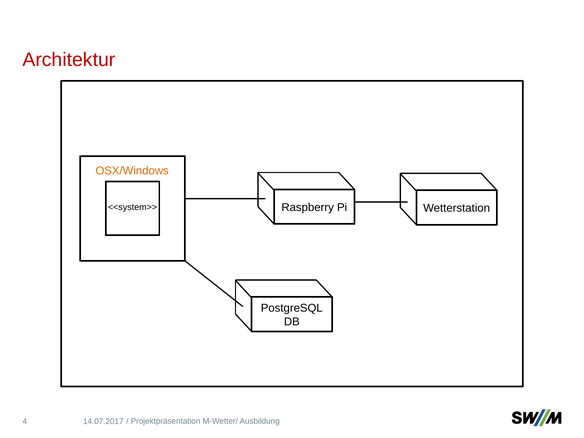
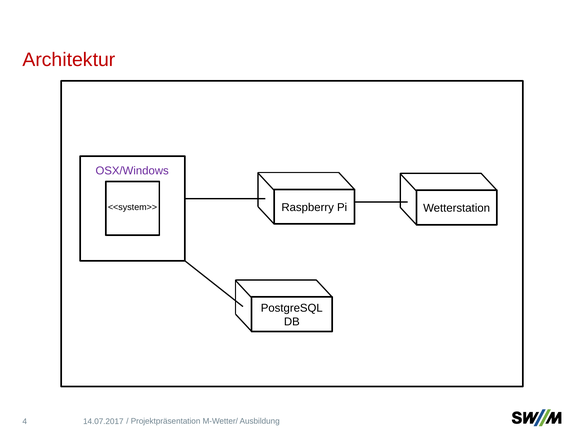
OSX/Windows colour: orange -> purple
